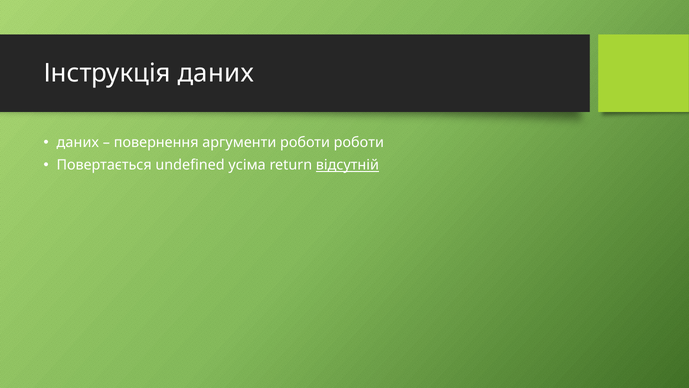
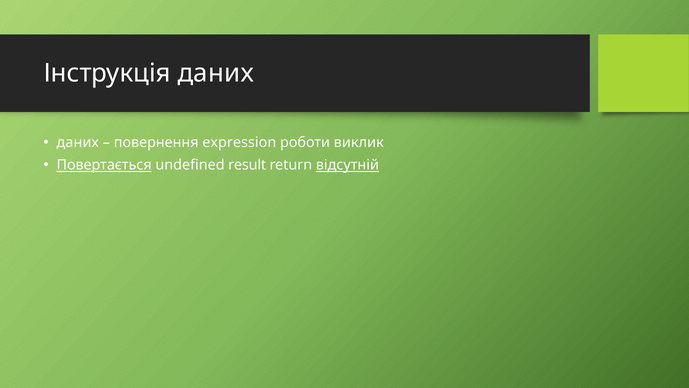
аргументи: аргументи -> expression
роботи роботи: роботи -> виклик
Повертається underline: none -> present
усіма: усіма -> result
